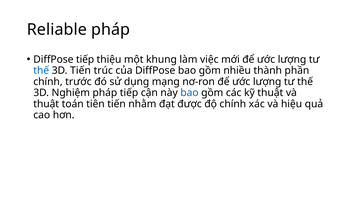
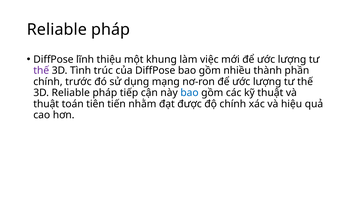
DiffPose tiếp: tiếp -> lĩnh
thế at (41, 70) colour: blue -> purple
3D Tiến: Tiến -> Tình
3D Nghiệm: Nghiệm -> Reliable
